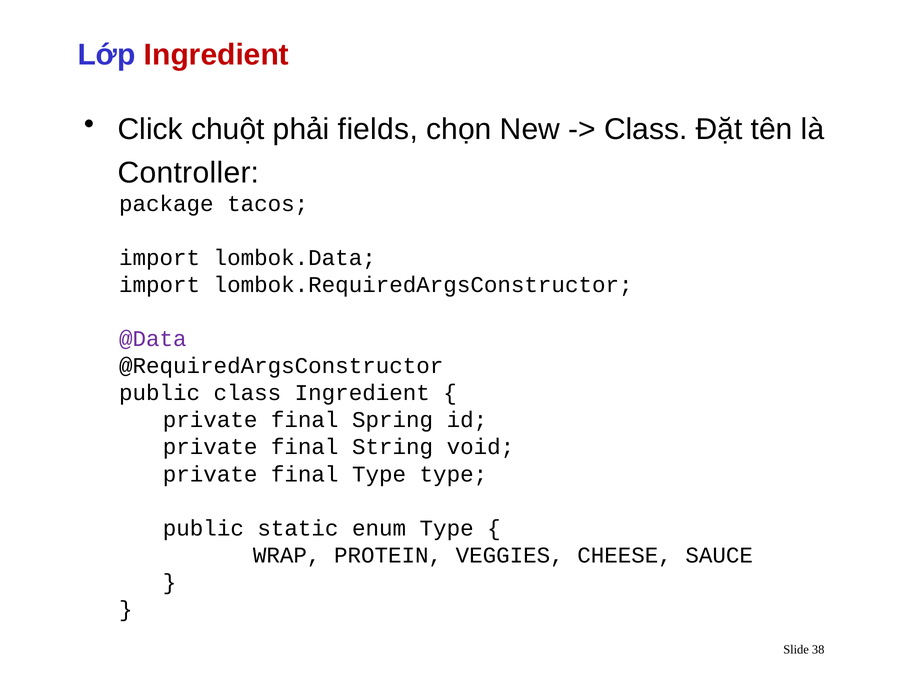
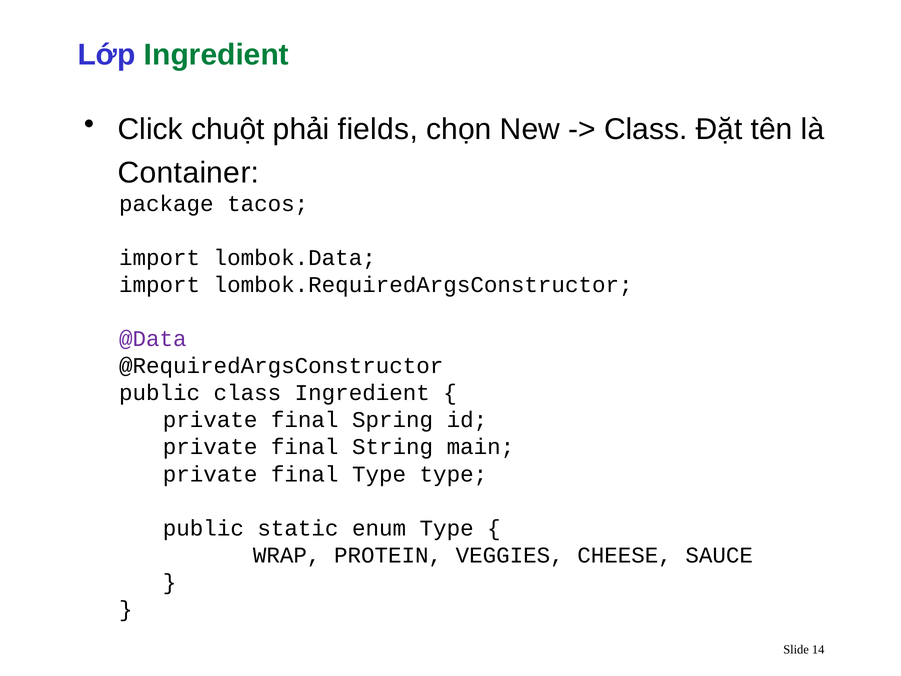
Ingredient at (216, 55) colour: red -> green
Controller: Controller -> Container
void: void -> main
38: 38 -> 14
